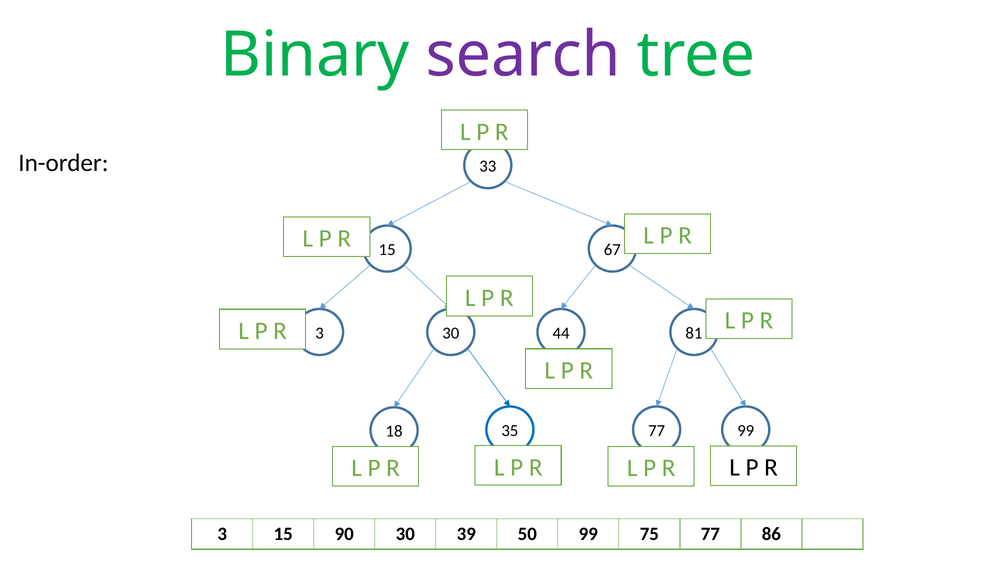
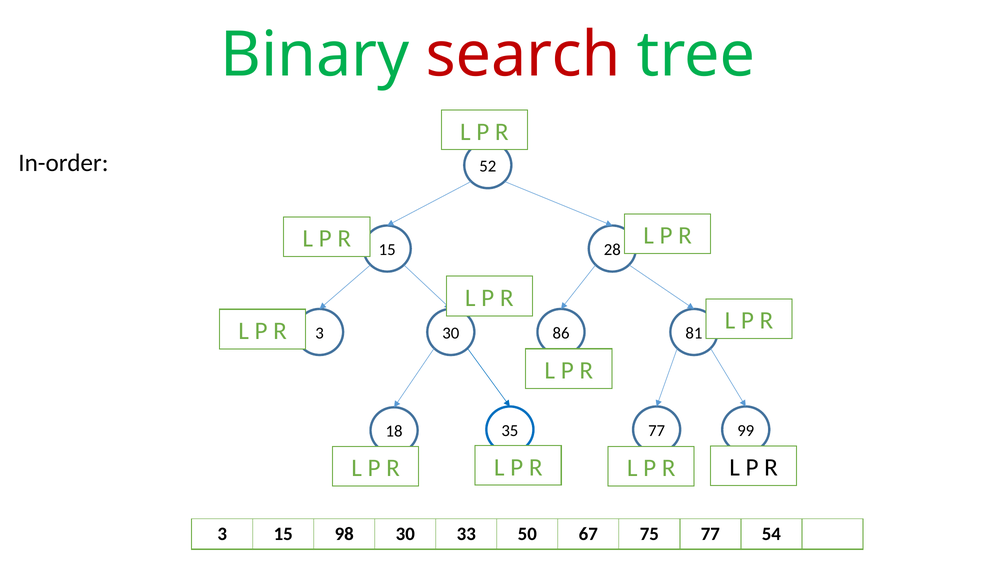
search colour: purple -> red
33: 33 -> 52
67: 67 -> 28
44: 44 -> 86
90: 90 -> 98
39: 39 -> 33
50 99: 99 -> 67
86: 86 -> 54
